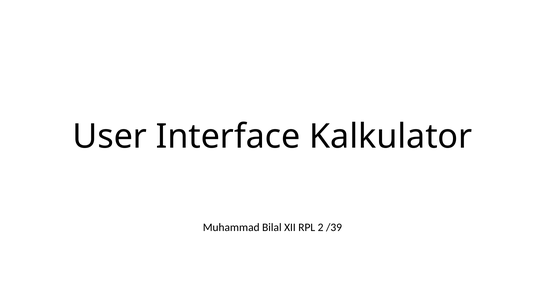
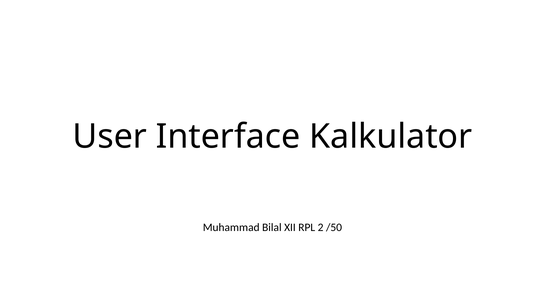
/39: /39 -> /50
